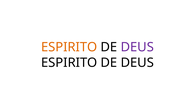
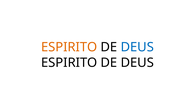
DEUS at (137, 47) colour: purple -> blue
